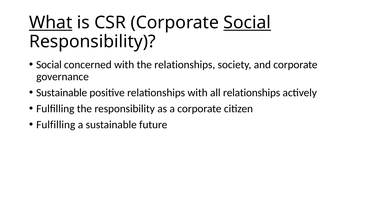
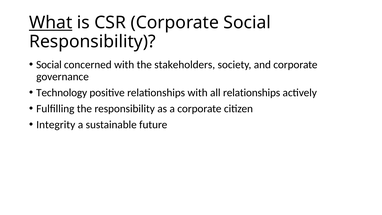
Social at (247, 23) underline: present -> none
the relationships: relationships -> stakeholders
Sustainable at (62, 93): Sustainable -> Technology
Fulfilling at (56, 125): Fulfilling -> Integrity
